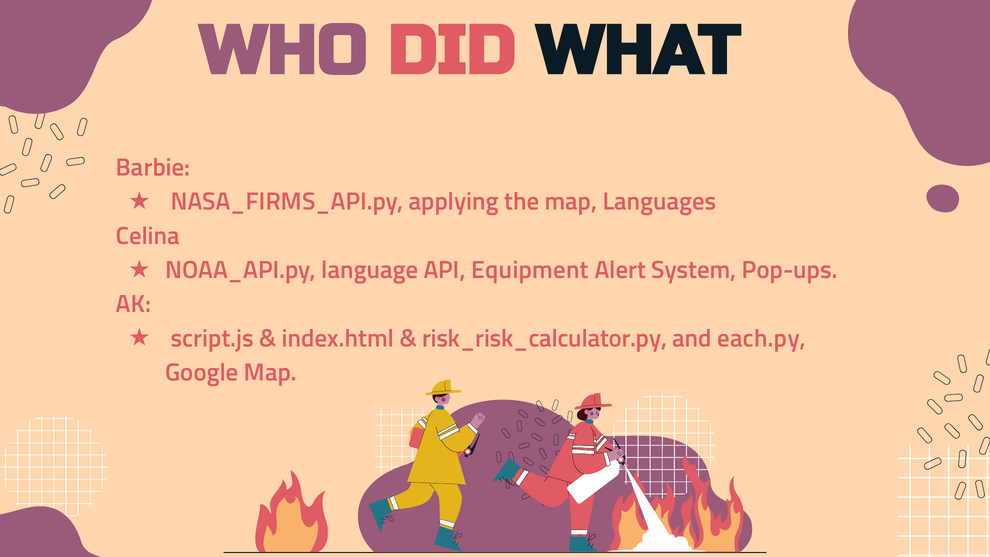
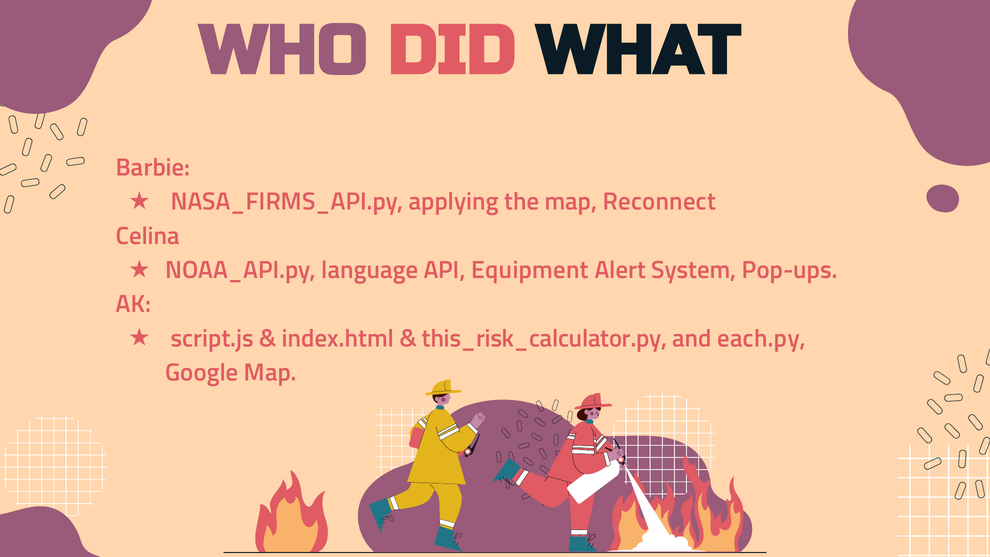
Languages: Languages -> Reconnect
risk_risk_calculator.py: risk_risk_calculator.py -> this_risk_calculator.py
